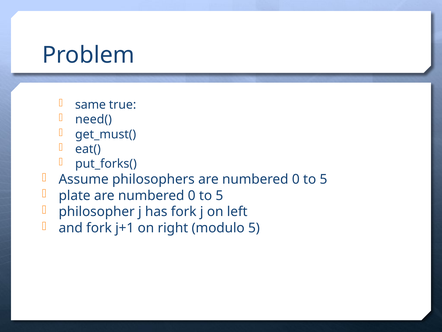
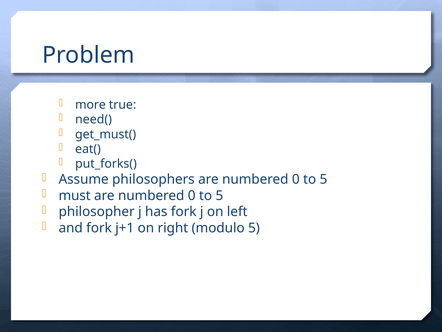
same: same -> more
plate: plate -> must
